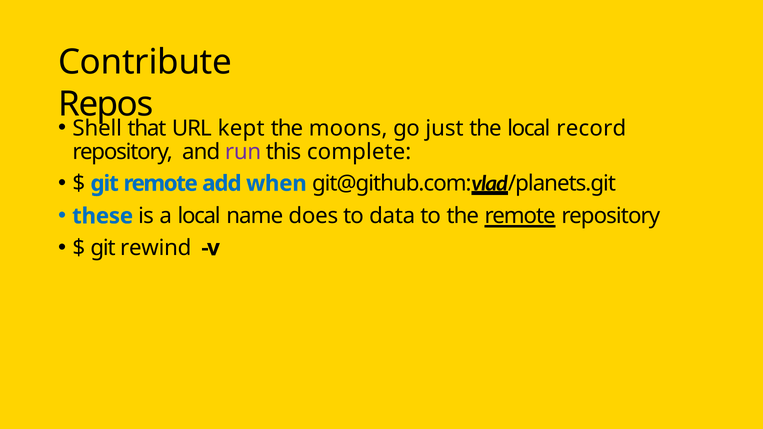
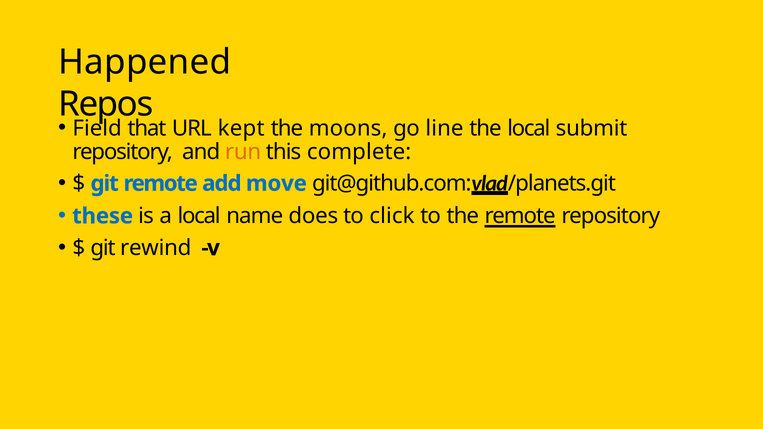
Contribute: Contribute -> Happened
Shell: Shell -> Field
just: just -> line
record: record -> submit
run colour: purple -> orange
when: when -> move
data: data -> click
